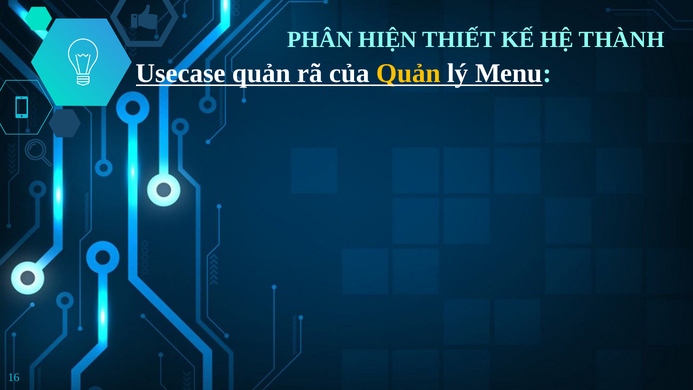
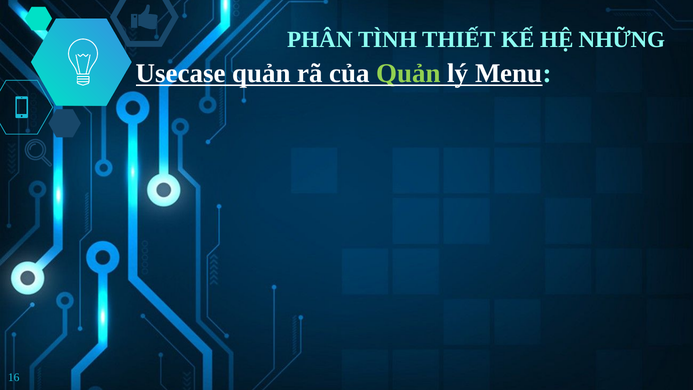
HIỆN: HIỆN -> TÌNH
THÀNH: THÀNH -> NHỮNG
Quản at (409, 73) colour: yellow -> light green
